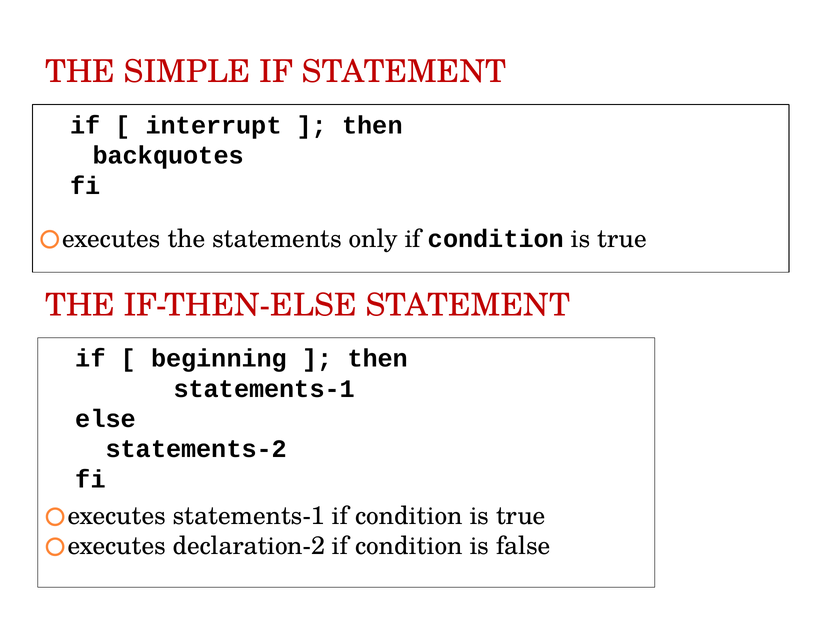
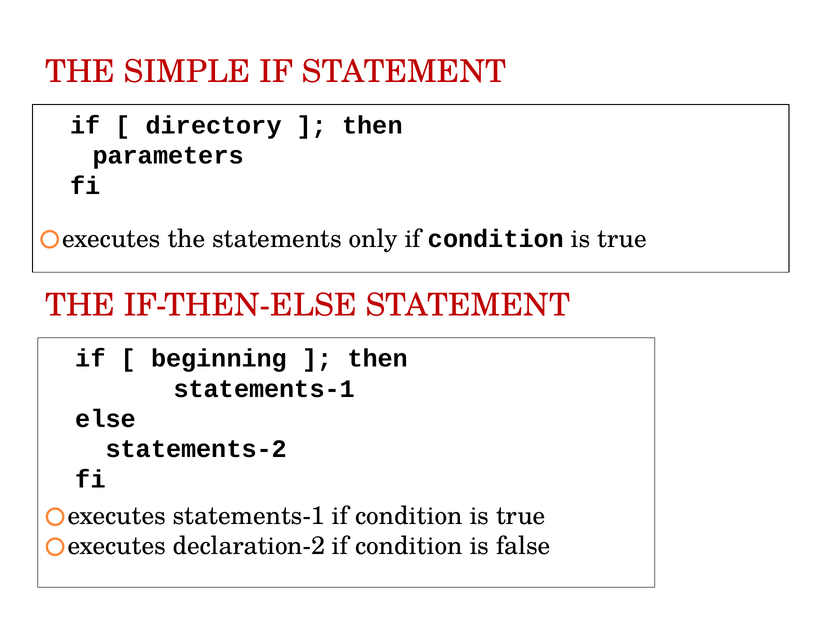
interrupt: interrupt -> directory
backquotes: backquotes -> parameters
